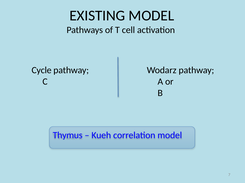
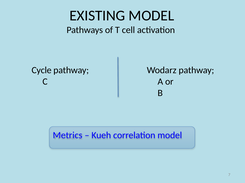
Thymus: Thymus -> Metrics
